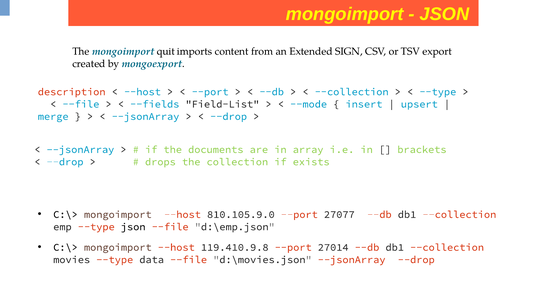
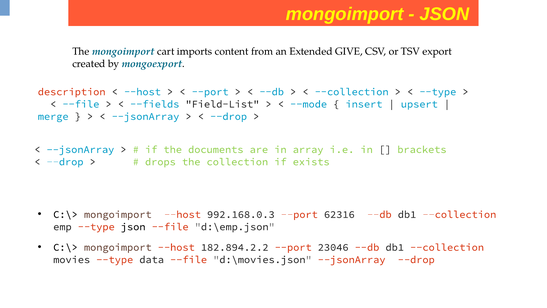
quit: quit -> cart
SIGN: SIGN -> GIVE
810.105.9.0: 810.105.9.0 -> 992.168.0.3
27077: 27077 -> 62316
119.410.9.8: 119.410.9.8 -> 182.894.2.2
27014: 27014 -> 23046
